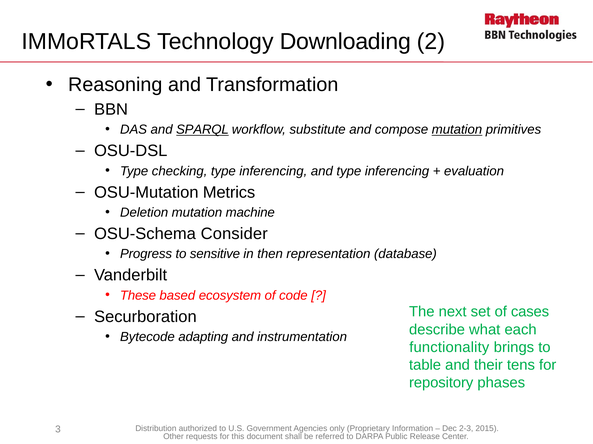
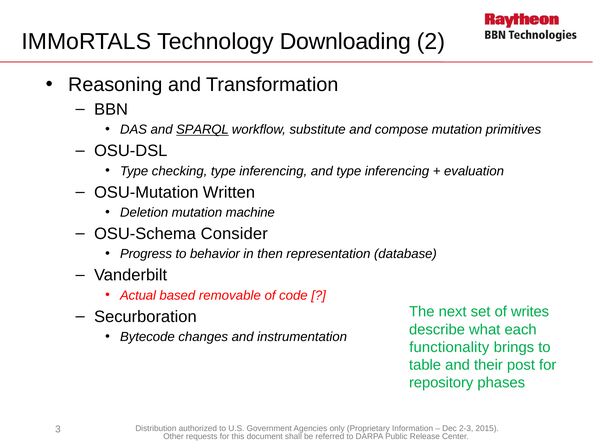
mutation at (457, 130) underline: present -> none
Metrics: Metrics -> Written
sensitive: sensitive -> behavior
These: These -> Actual
ecosystem: ecosystem -> removable
cases: cases -> writes
adapting: adapting -> changes
tens: tens -> post
